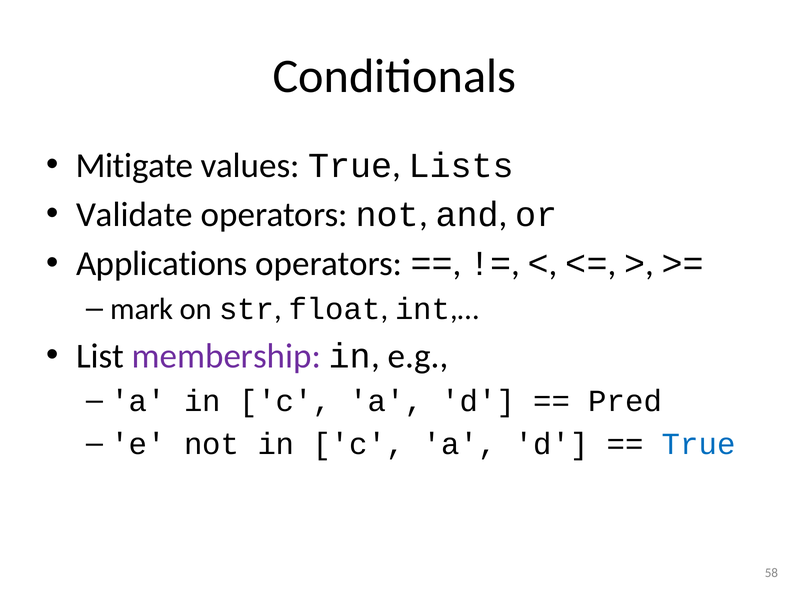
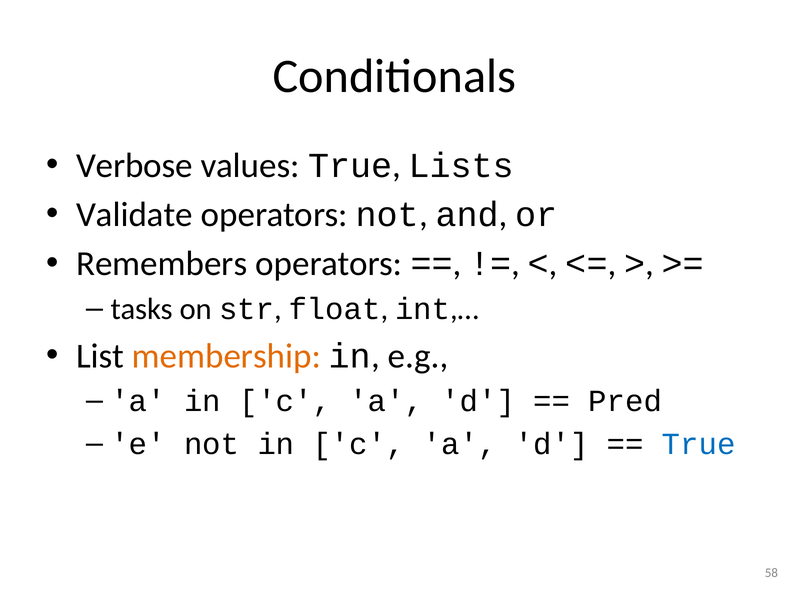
Mitigate: Mitigate -> Verbose
Applications: Applications -> Remembers
mark: mark -> tasks
membership colour: purple -> orange
